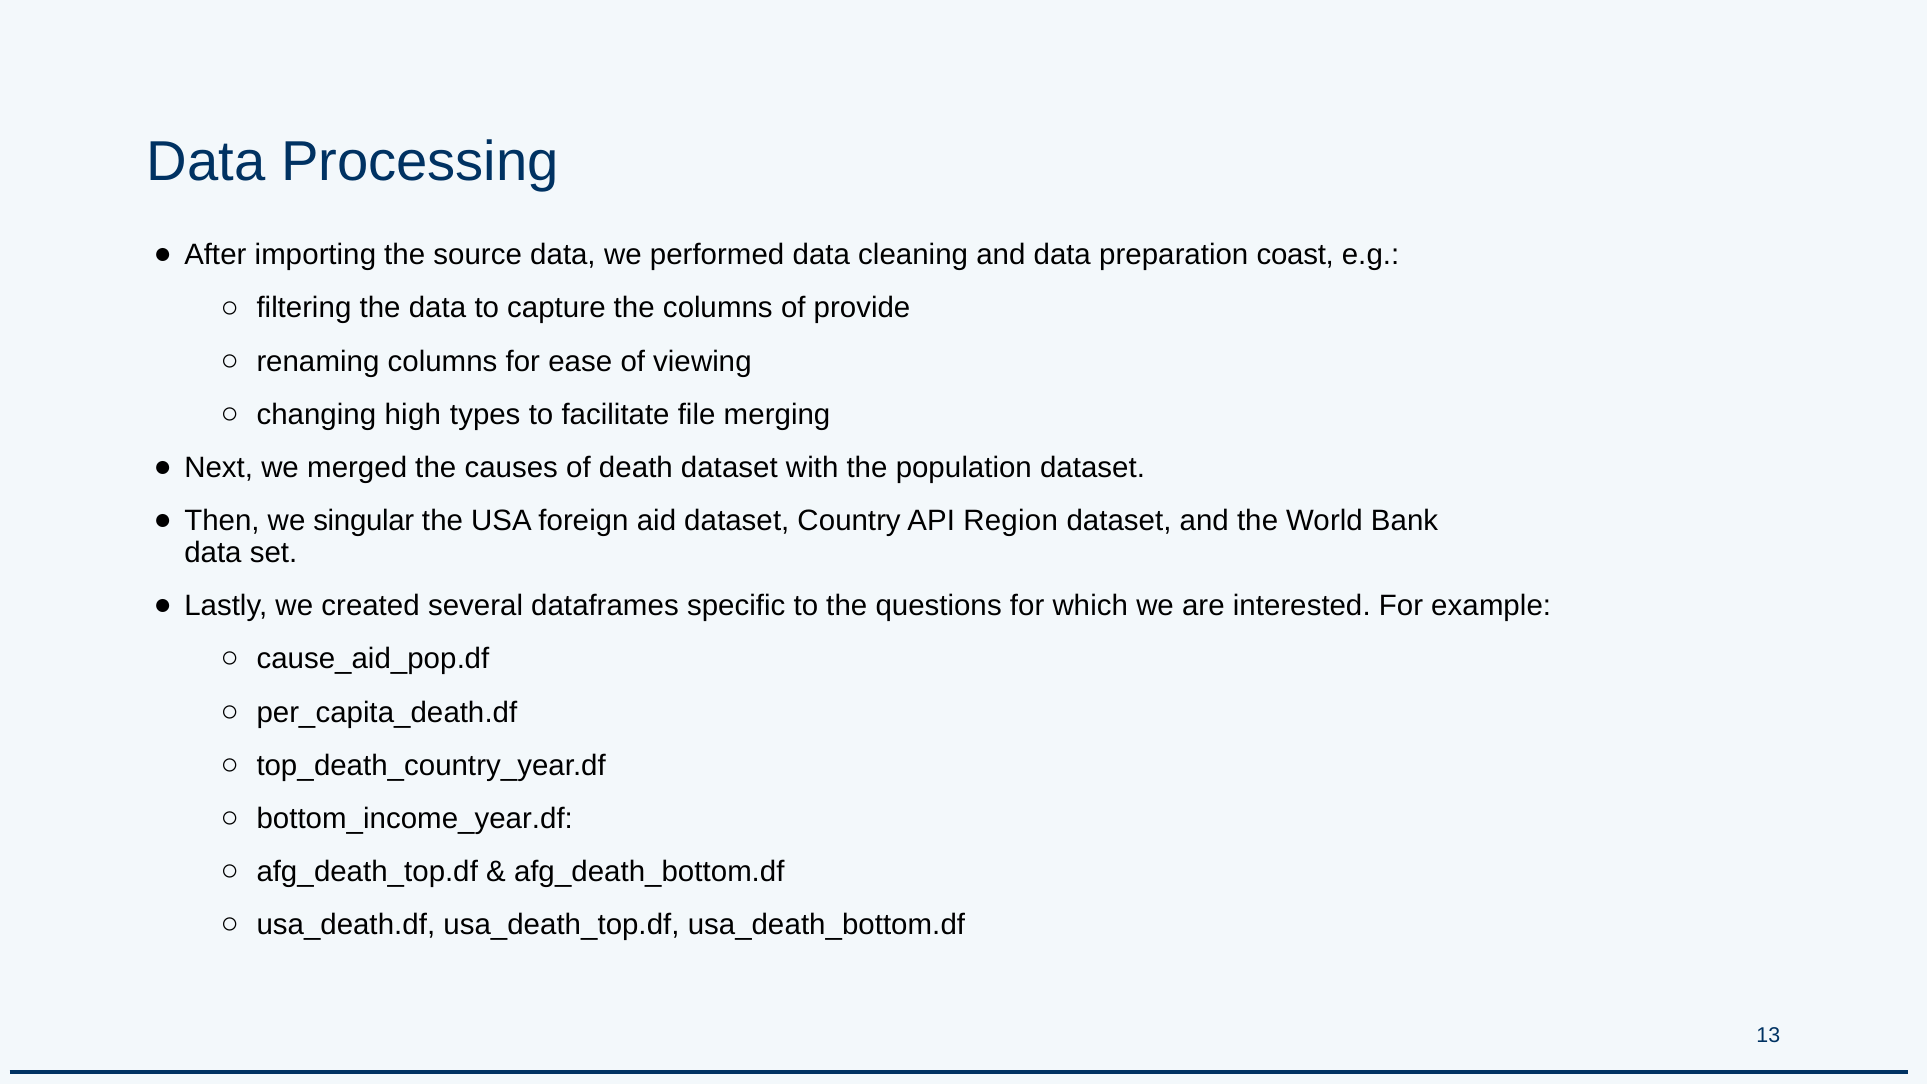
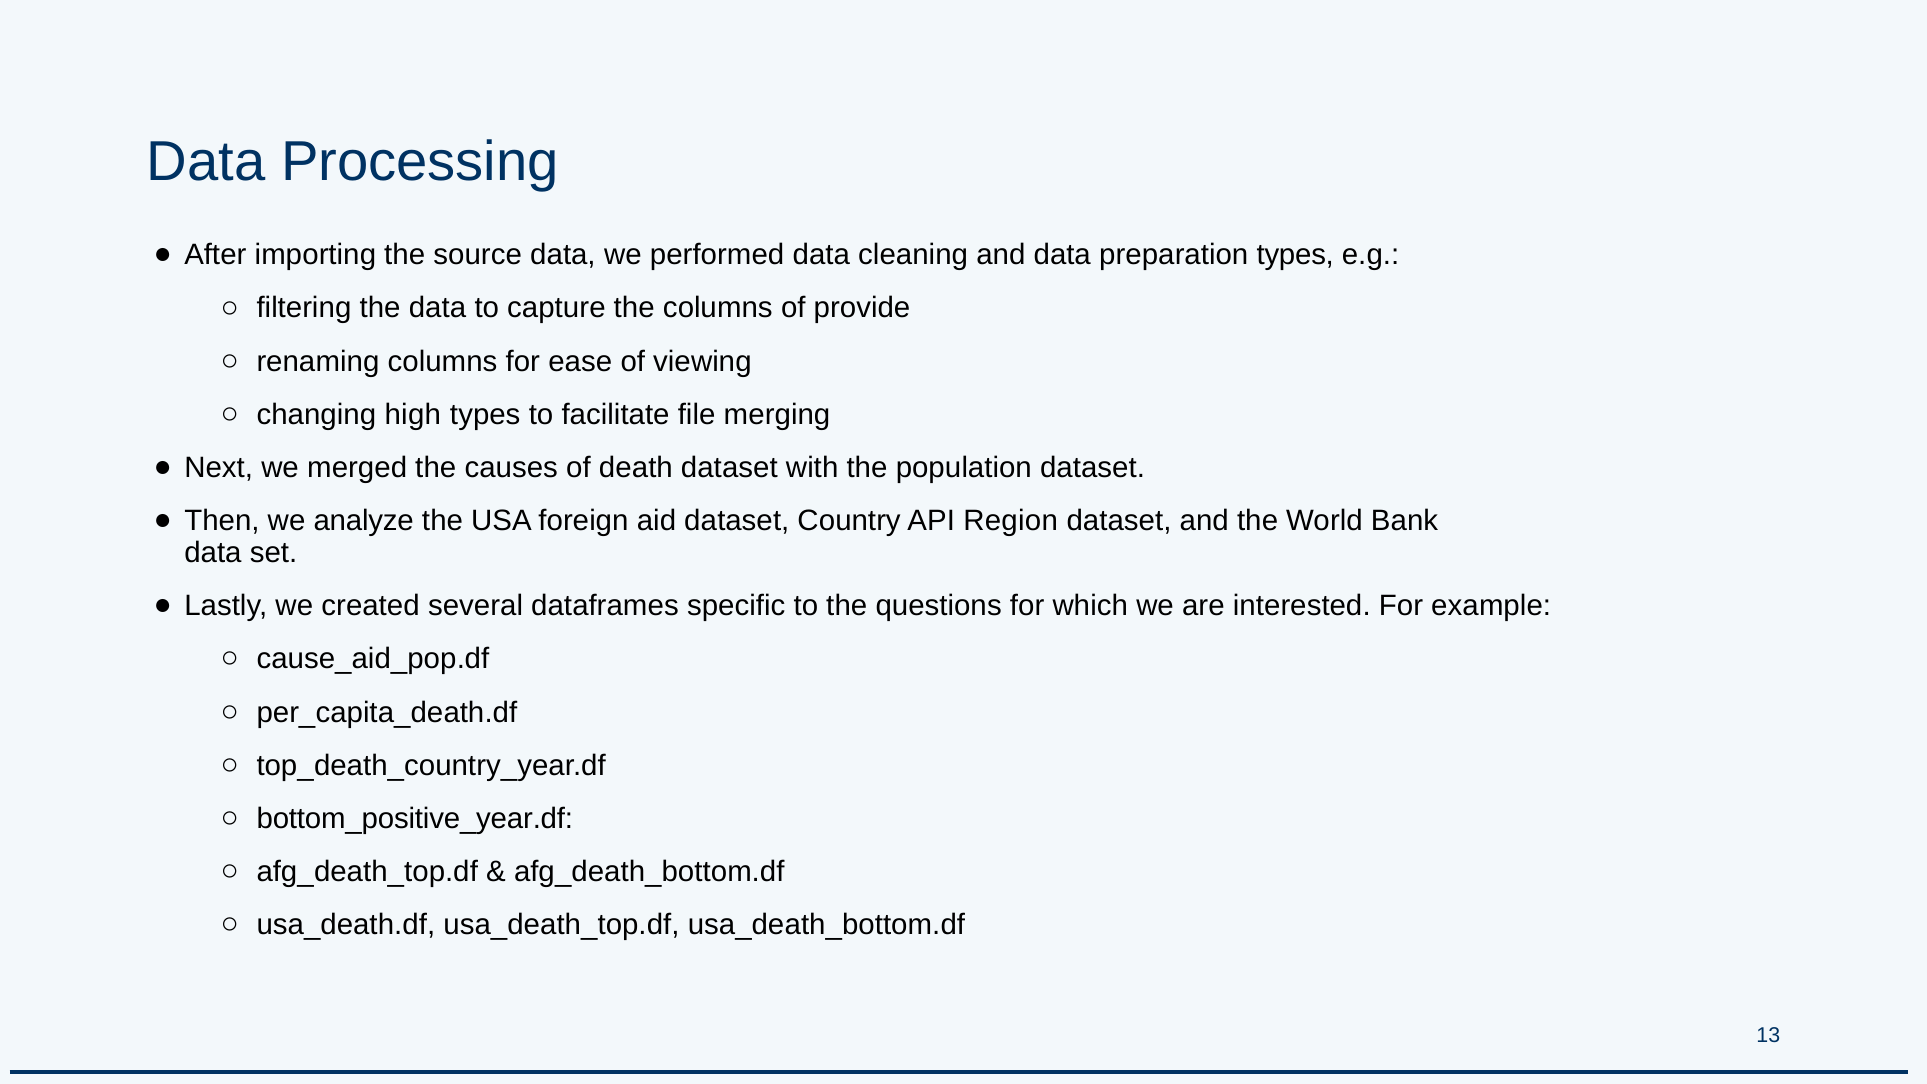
preparation coast: coast -> types
singular: singular -> analyze
bottom_income_year.df: bottom_income_year.df -> bottom_positive_year.df
